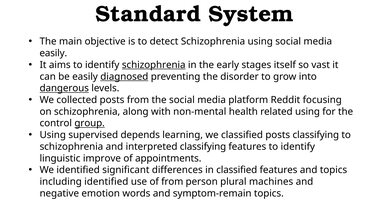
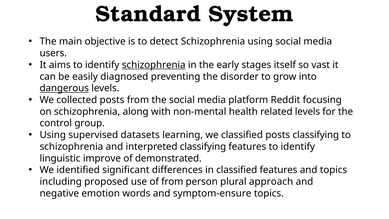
easily at (53, 53): easily -> users
diagnosed underline: present -> none
related using: using -> levels
group underline: present -> none
depends: depends -> datasets
appointments: appointments -> demonstrated
including identified: identified -> proposed
machines: machines -> approach
symptom-remain: symptom-remain -> symptom-ensure
